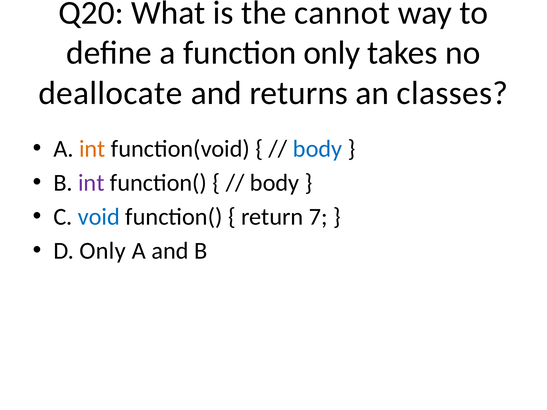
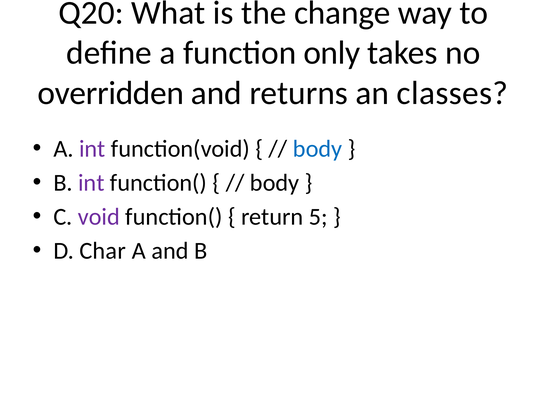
cannot: cannot -> change
deallocate: deallocate -> overridden
int at (92, 149) colour: orange -> purple
void colour: blue -> purple
7: 7 -> 5
D Only: Only -> Char
